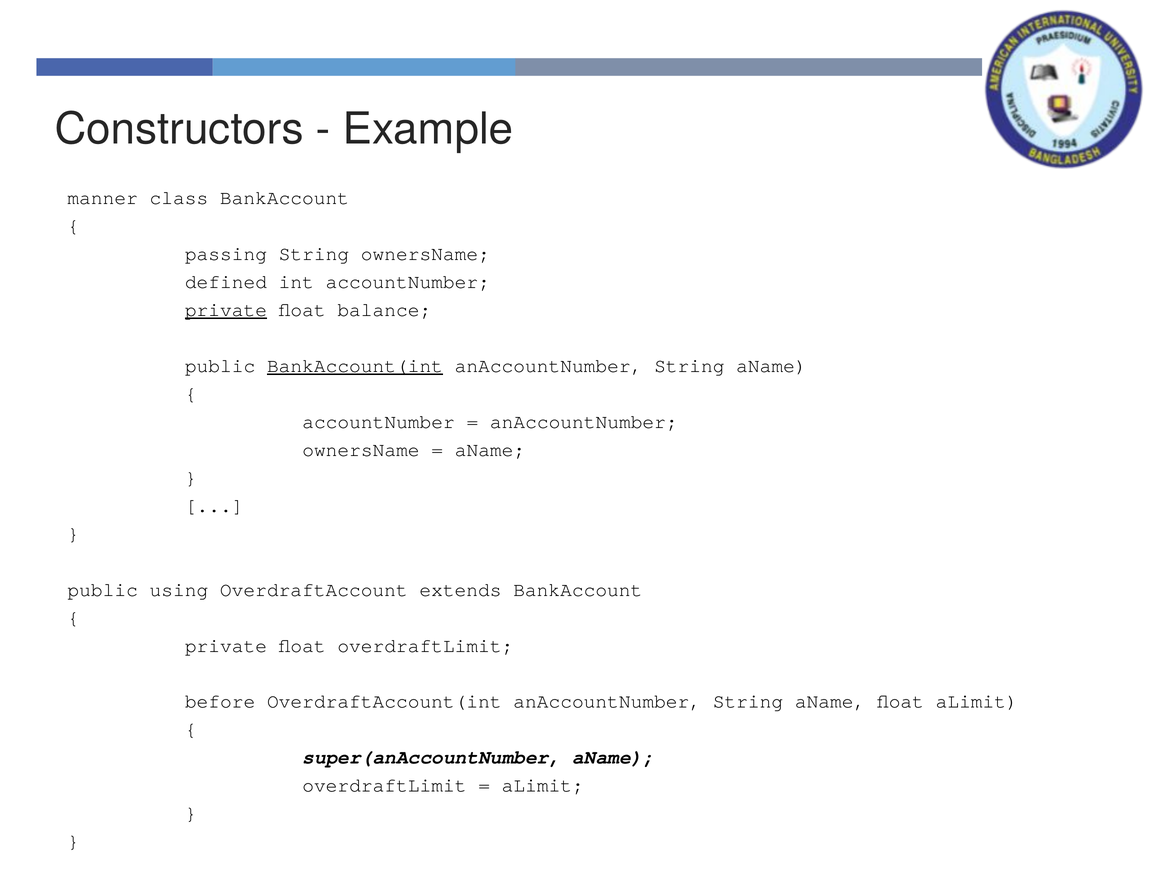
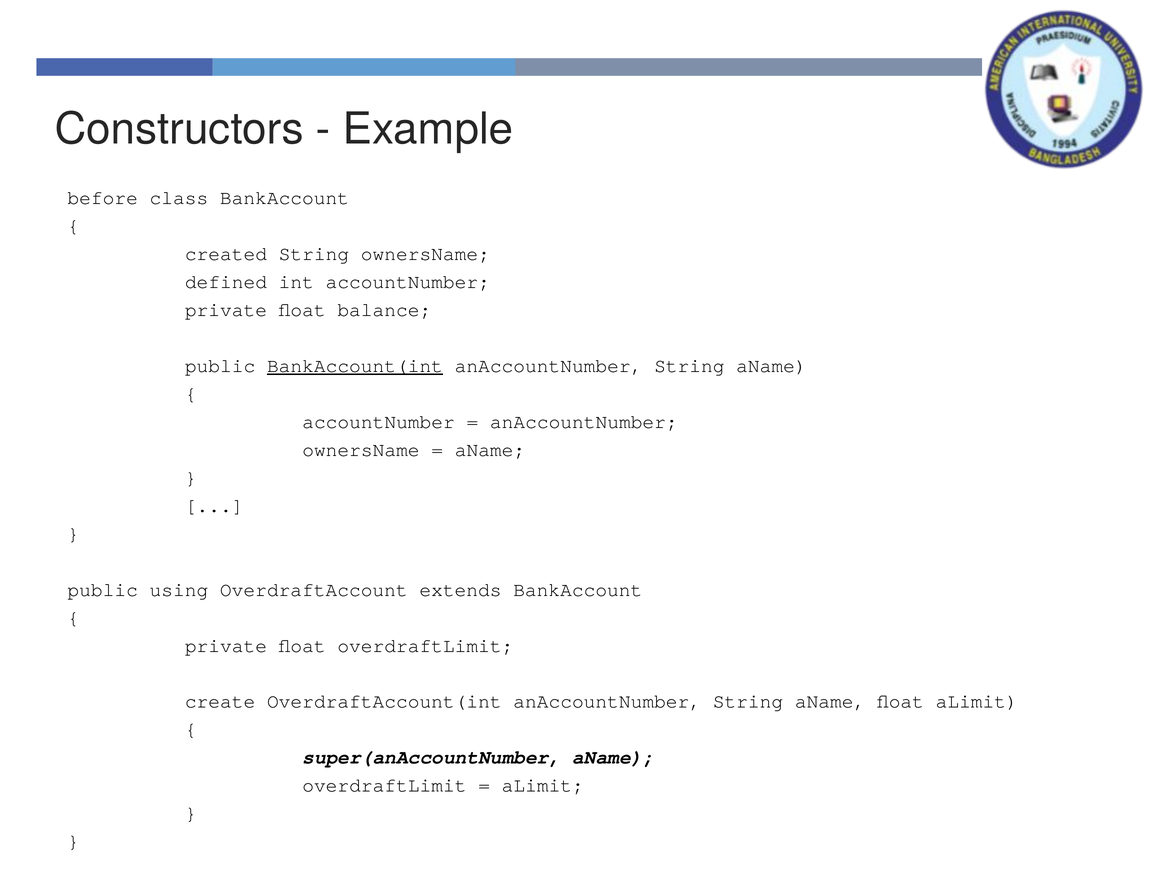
manner: manner -> before
passing: passing -> created
private at (226, 310) underline: present -> none
before: before -> create
